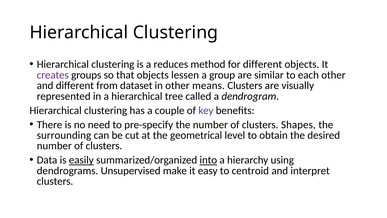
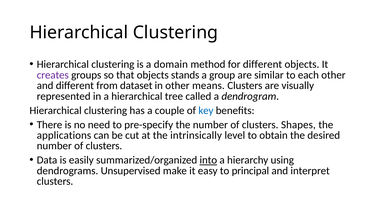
reduces: reduces -> domain
lessen: lessen -> stands
key colour: purple -> blue
surrounding: surrounding -> applications
geometrical: geometrical -> intrinsically
easily underline: present -> none
centroid: centroid -> principal
